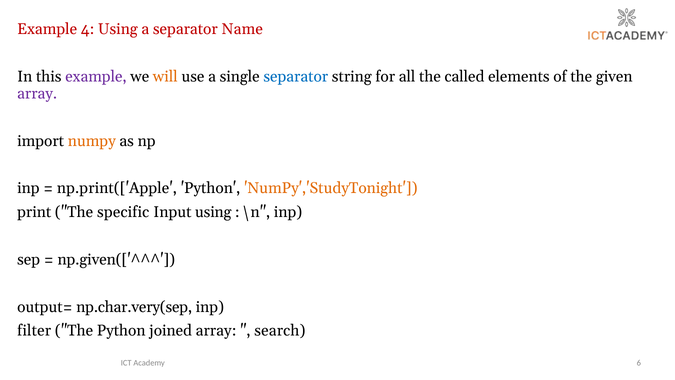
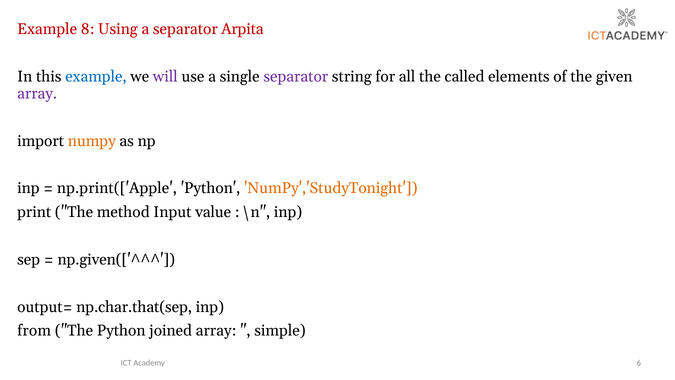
4: 4 -> 8
Name: Name -> Arpita
example at (96, 77) colour: purple -> blue
will colour: orange -> purple
separator at (296, 77) colour: blue -> purple
specific: specific -> method
Input using: using -> value
np.char.very(sep: np.char.very(sep -> np.char.that(sep
filter: filter -> from
search: search -> simple
